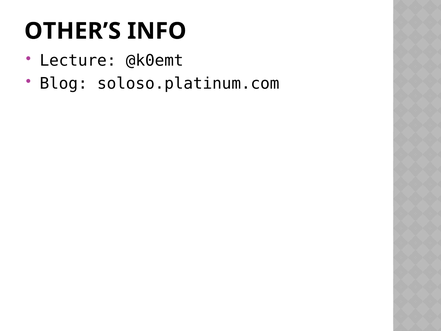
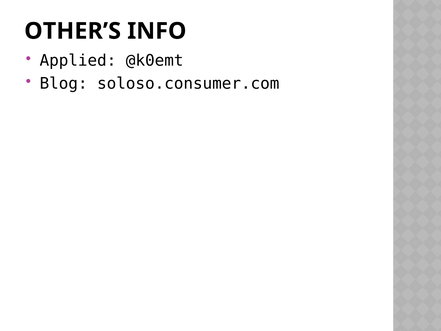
Lecture: Lecture -> Applied
soloso.platinum.com: soloso.platinum.com -> soloso.consumer.com
